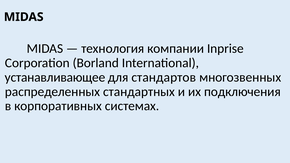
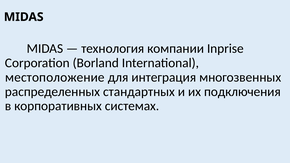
устанавливающее: устанавливающее -> местоположение
стандартов: стандартов -> интеграция
